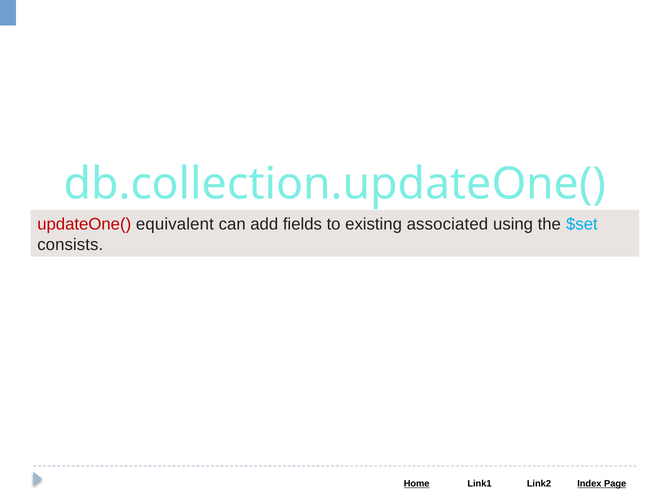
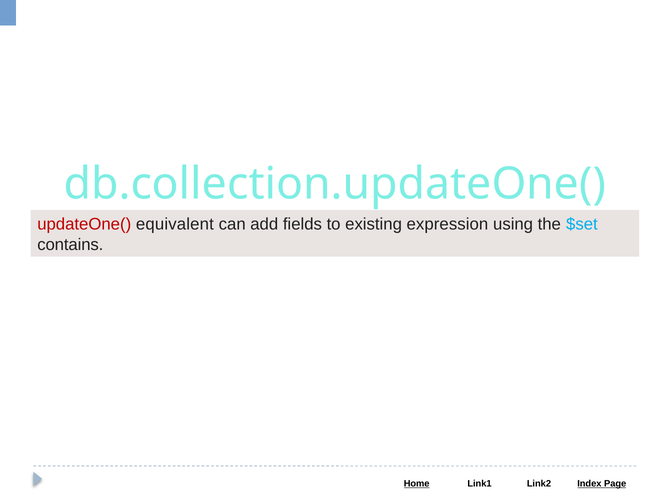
associated: associated -> expression
consists: consists -> contains
